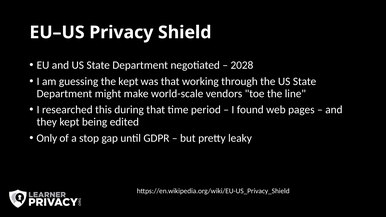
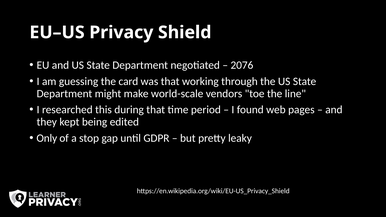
2028: 2028 -> 2076
the kept: kept -> card
